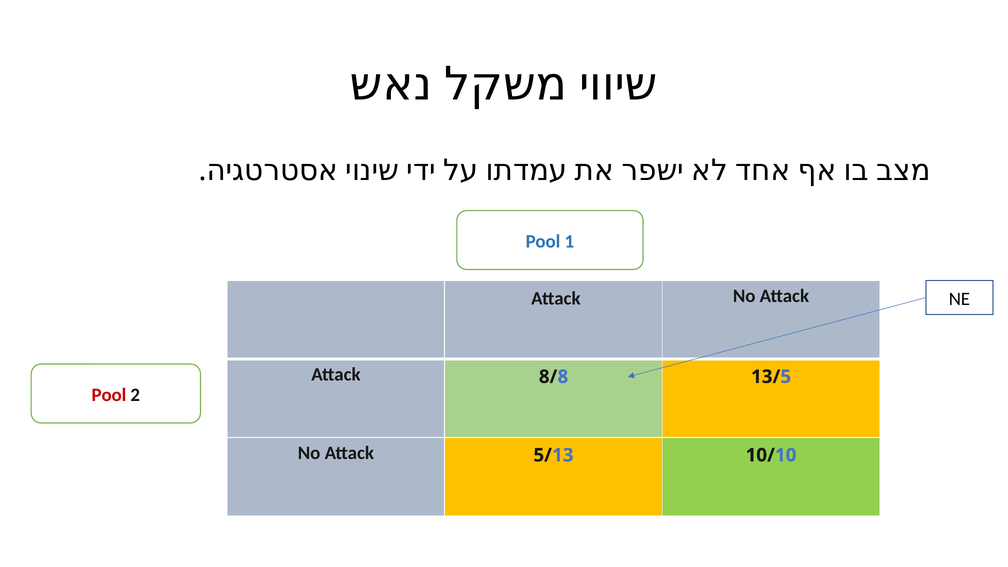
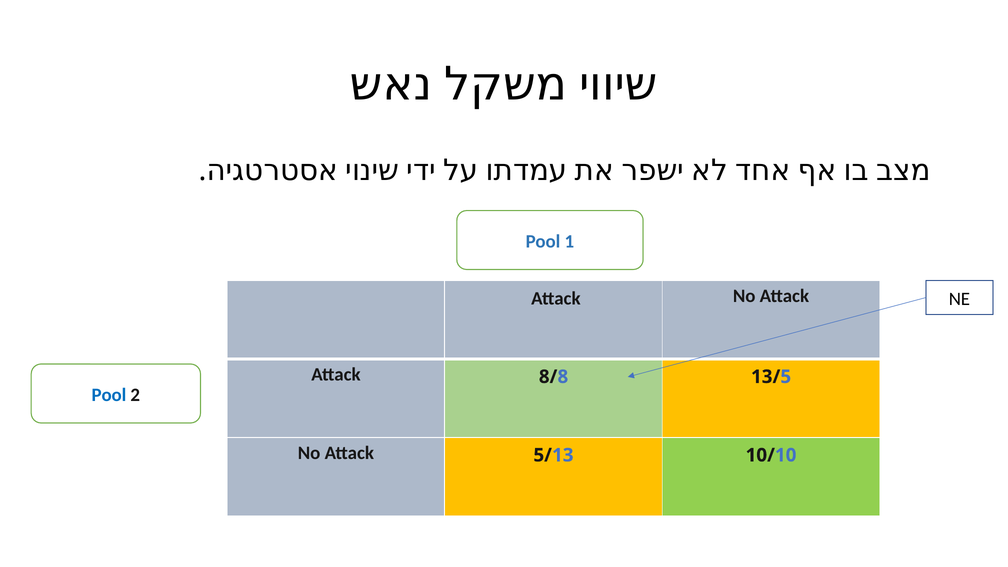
Pool at (109, 395) colour: red -> blue
